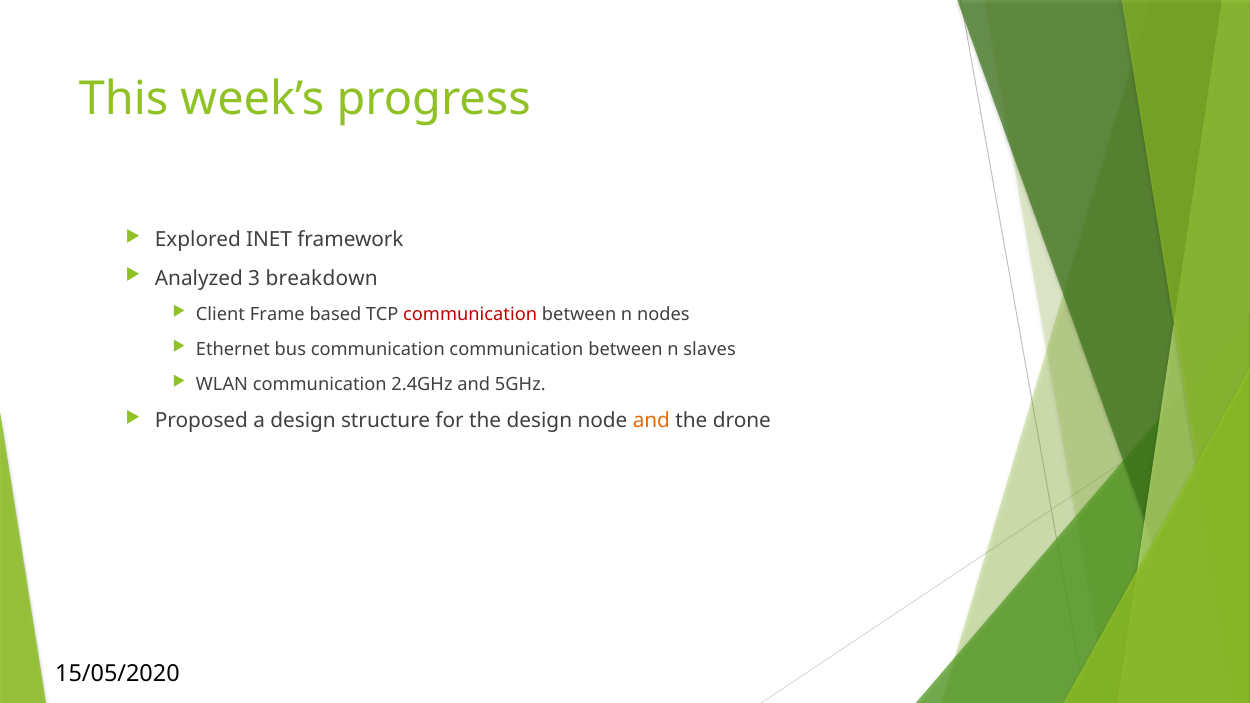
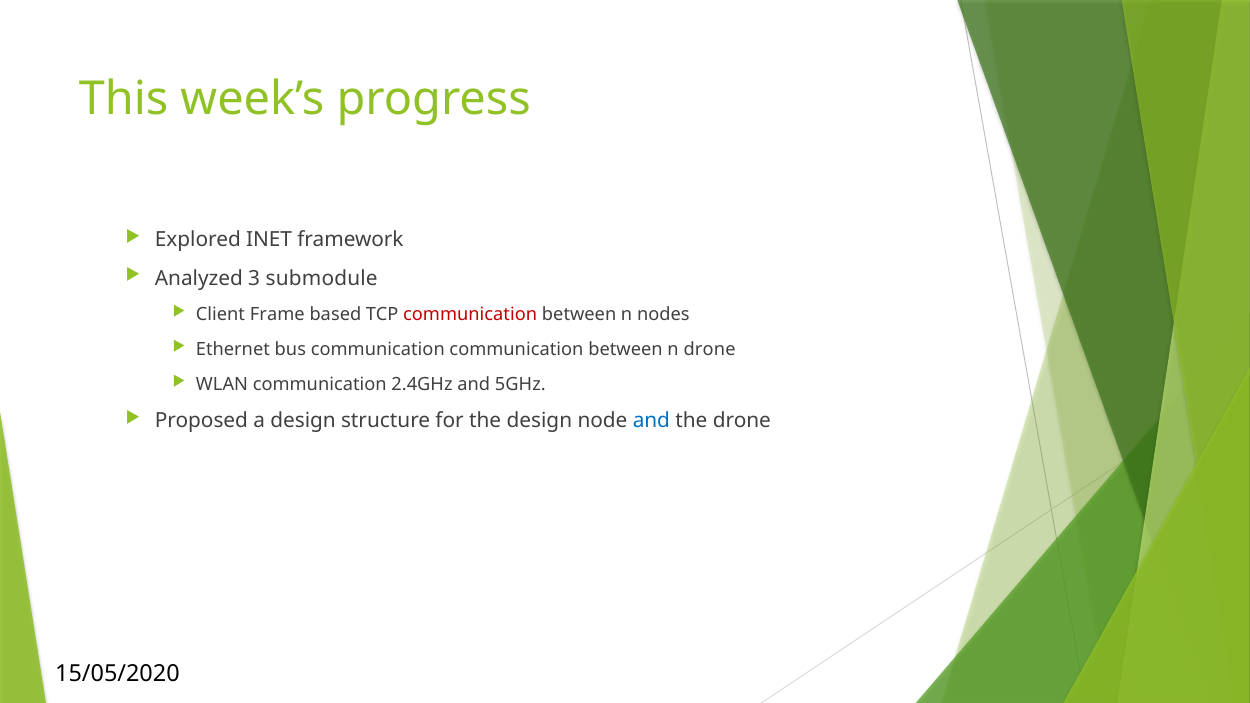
breakdown: breakdown -> submodule
n slaves: slaves -> drone
and at (651, 421) colour: orange -> blue
